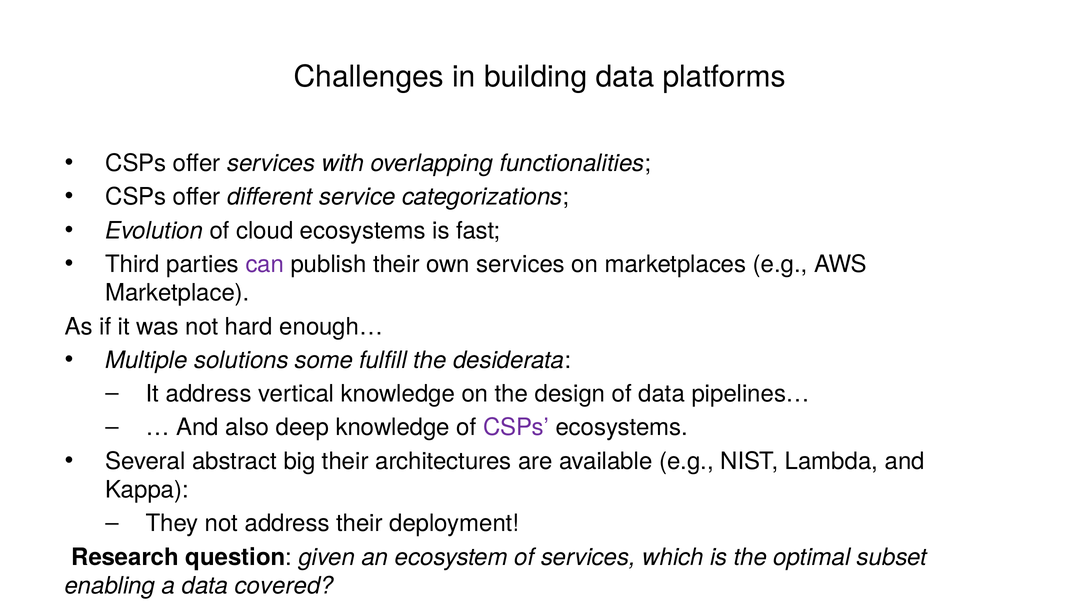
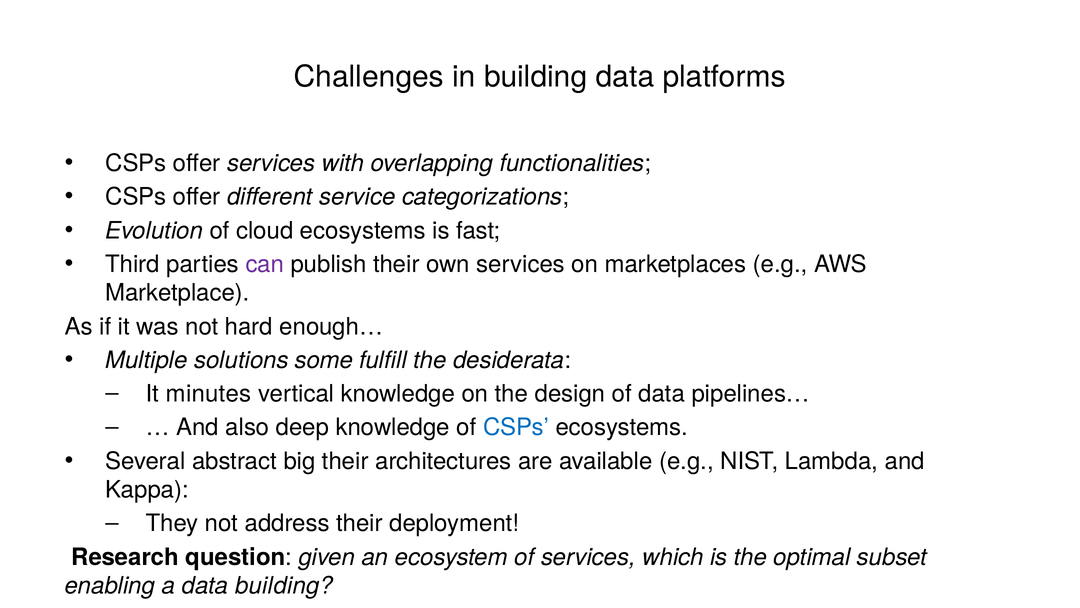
It address: address -> minutes
CSPs at (516, 427) colour: purple -> blue
data covered: covered -> building
